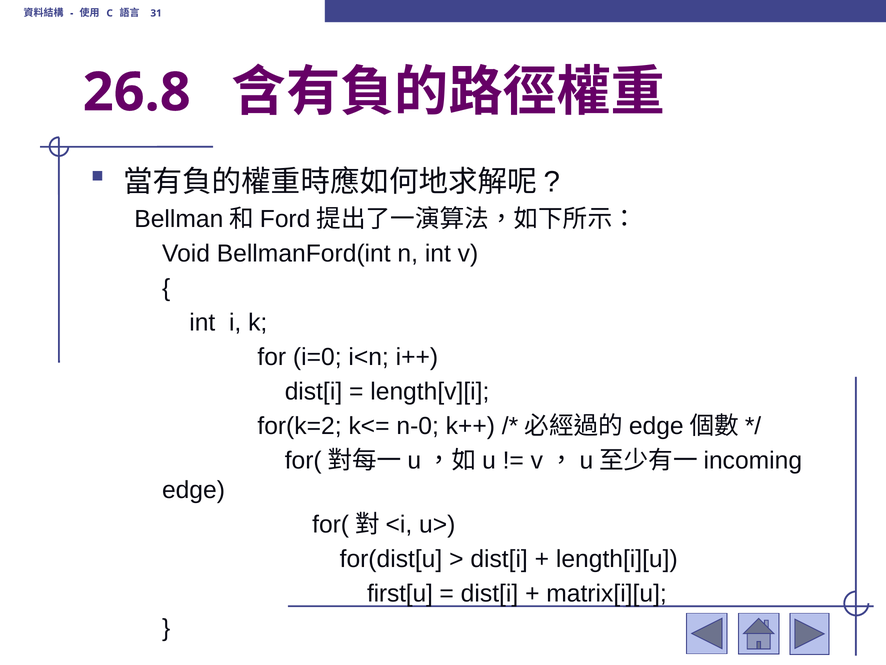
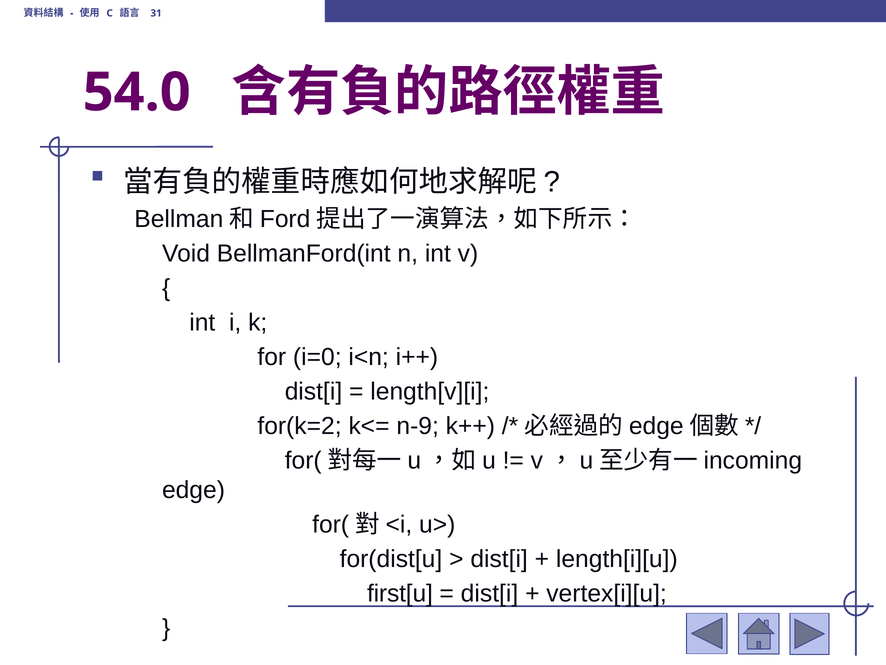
26.8: 26.8 -> 54.0
n-0: n-0 -> n-9
matrix[i][u: matrix[i][u -> vertex[i][u
